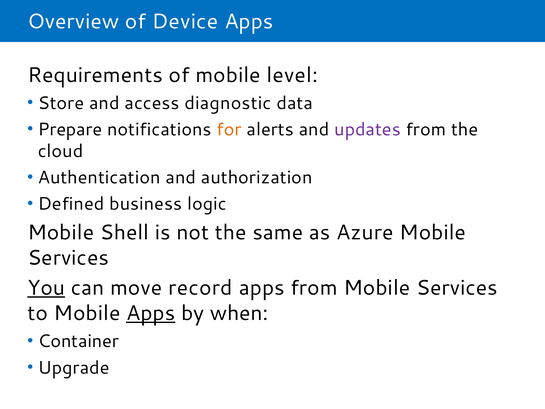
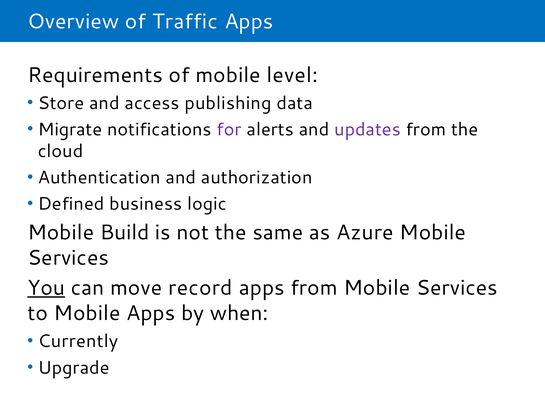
Device: Device -> Traffic
diagnostic: diagnostic -> publishing
Prepare: Prepare -> Migrate
for colour: orange -> purple
Shell: Shell -> Build
Apps at (151, 313) underline: present -> none
Container: Container -> Currently
